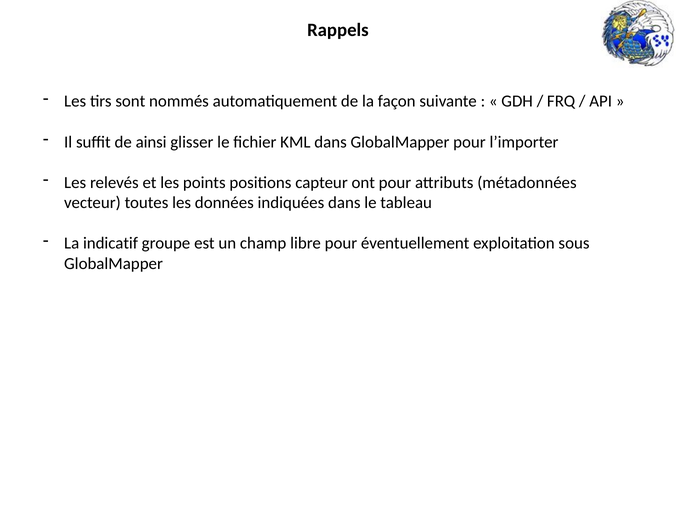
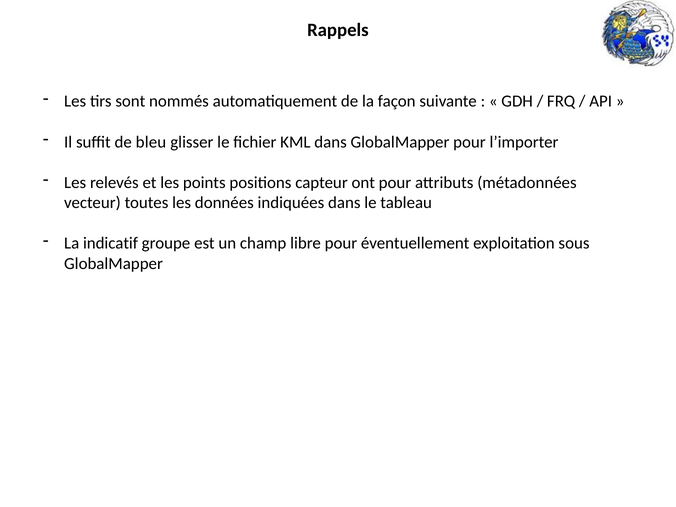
ainsi: ainsi -> bleu
